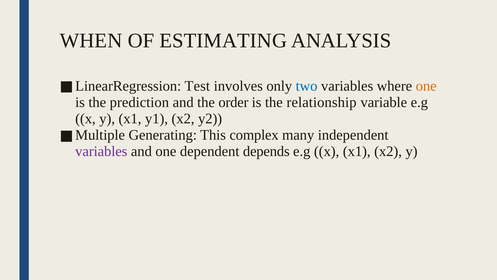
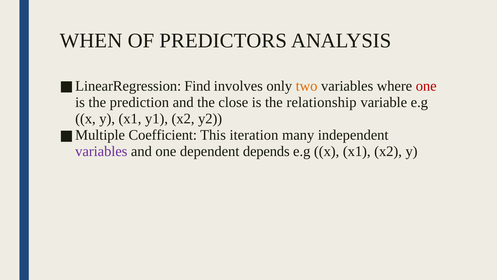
ESTIMATING: ESTIMATING -> PREDICTORS
Test: Test -> Find
two colour: blue -> orange
one at (426, 86) colour: orange -> red
order: order -> close
Generating: Generating -> Coefficient
complex: complex -> iteration
